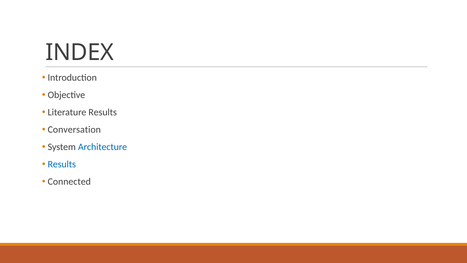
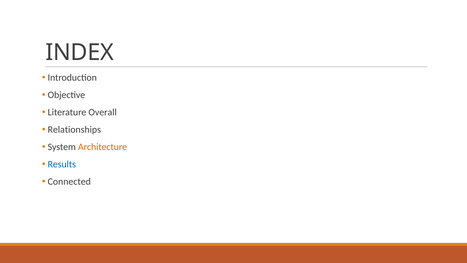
Literature Results: Results -> Overall
Conversation: Conversation -> Relationships
Architecture colour: blue -> orange
